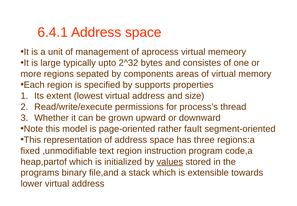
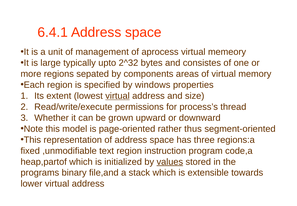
supports: supports -> windows
virtual at (118, 96) underline: none -> present
fault: fault -> thus
